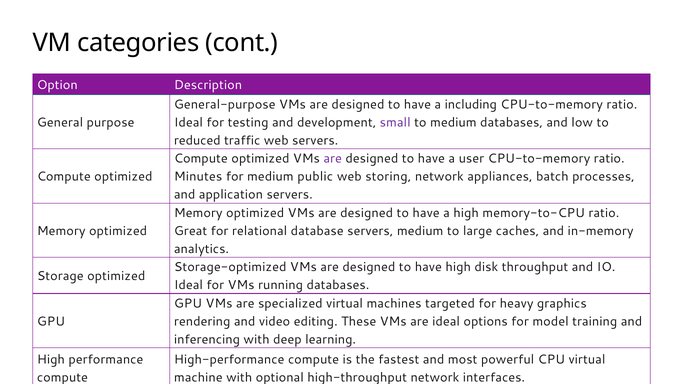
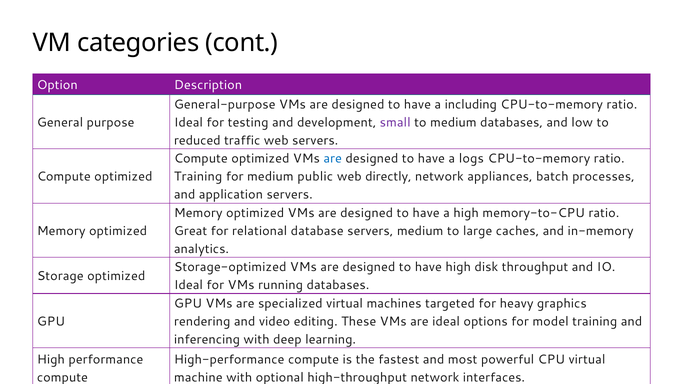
are at (333, 159) colour: purple -> blue
user: user -> logs
Minutes at (198, 177): Minutes -> Training
storing: storing -> directly
